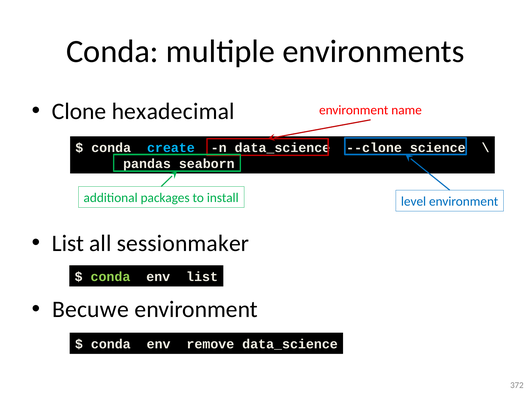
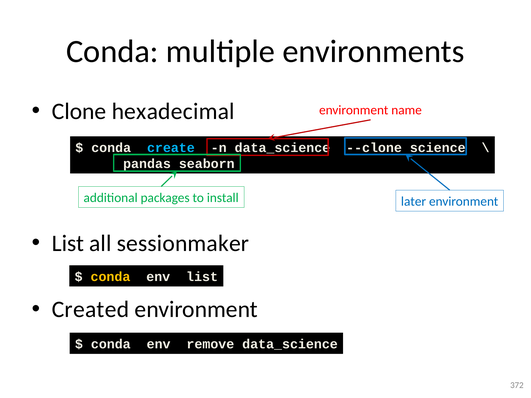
level: level -> later
conda at (110, 277) colour: light green -> yellow
Becuwe: Becuwe -> Created
